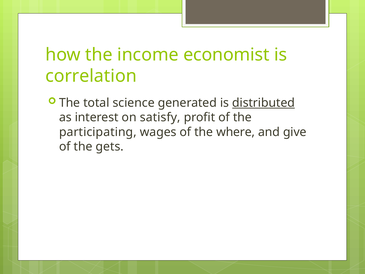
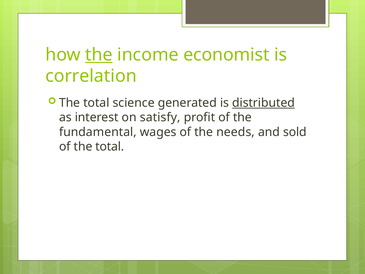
the at (99, 55) underline: none -> present
participating: participating -> fundamental
where: where -> needs
give: give -> sold
of the gets: gets -> total
